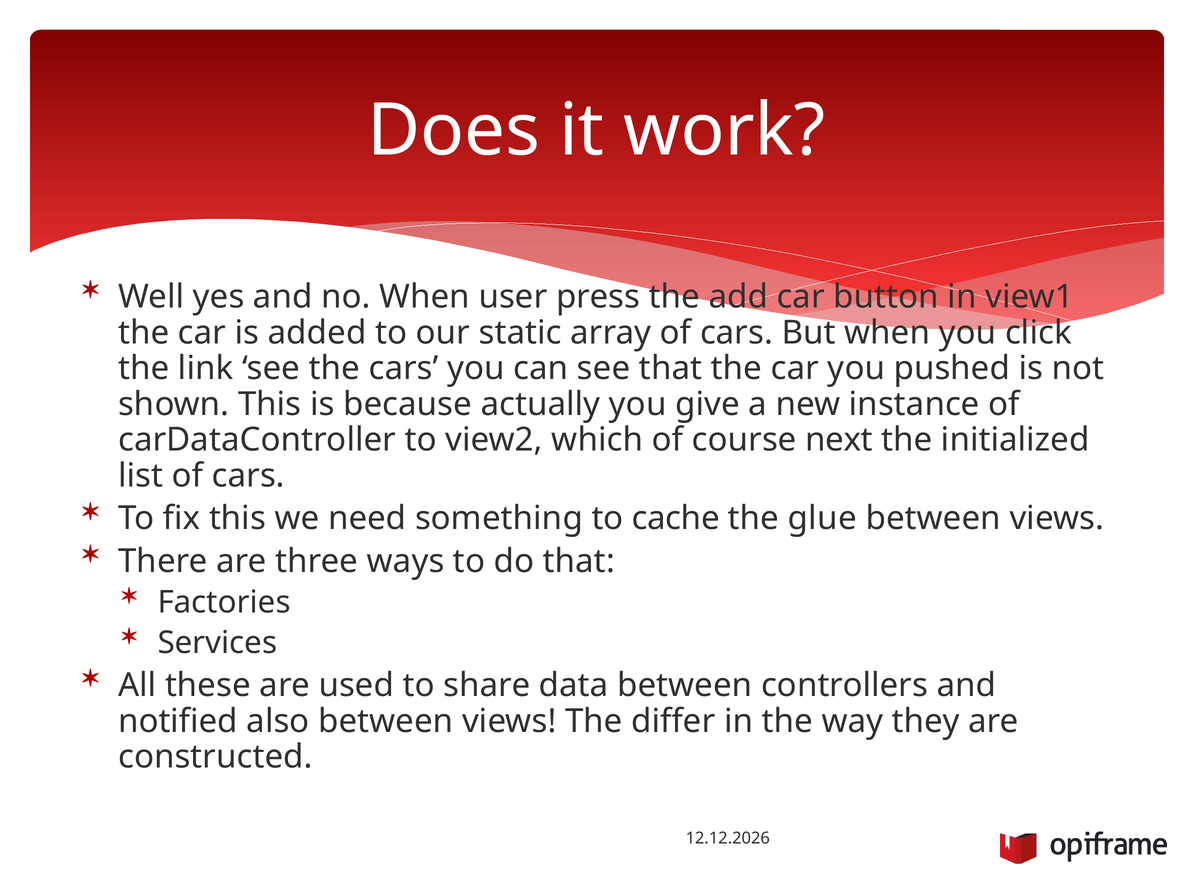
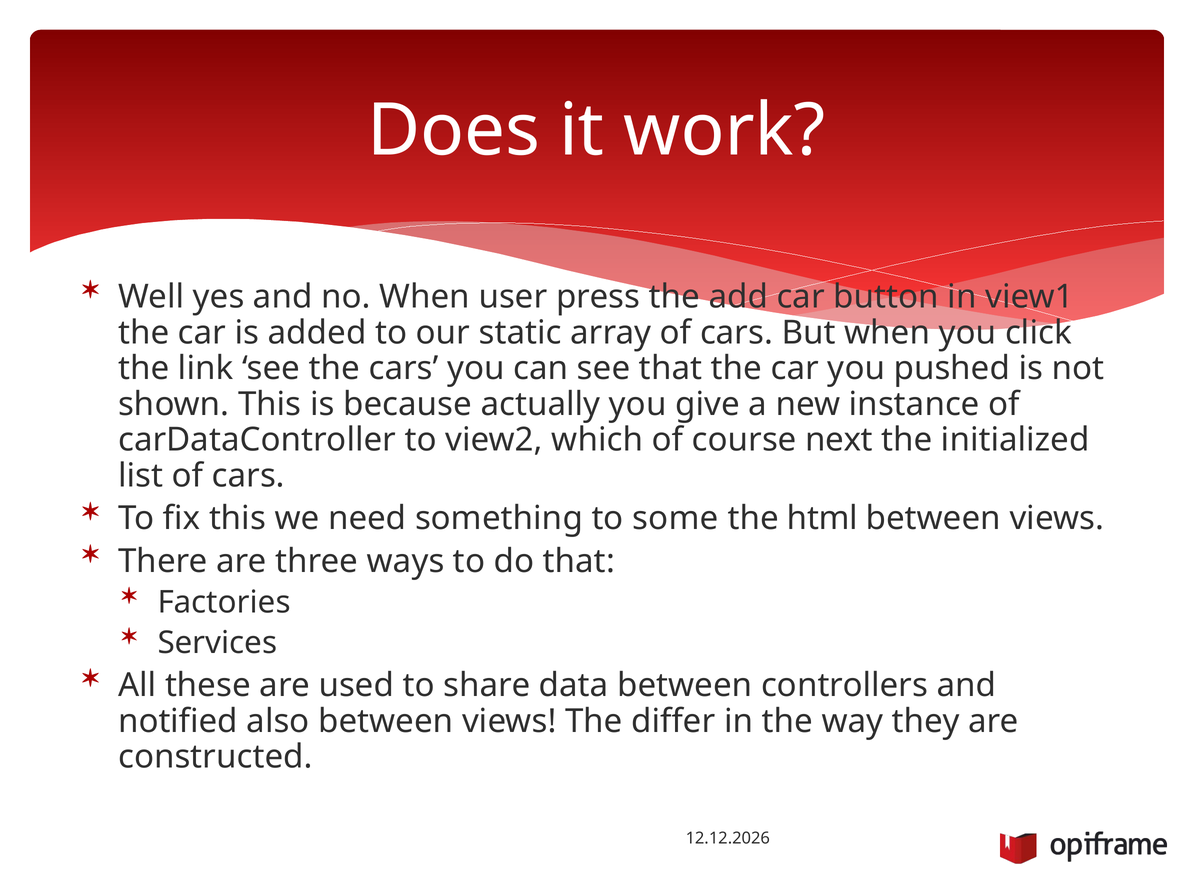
cache: cache -> some
glue: glue -> html
